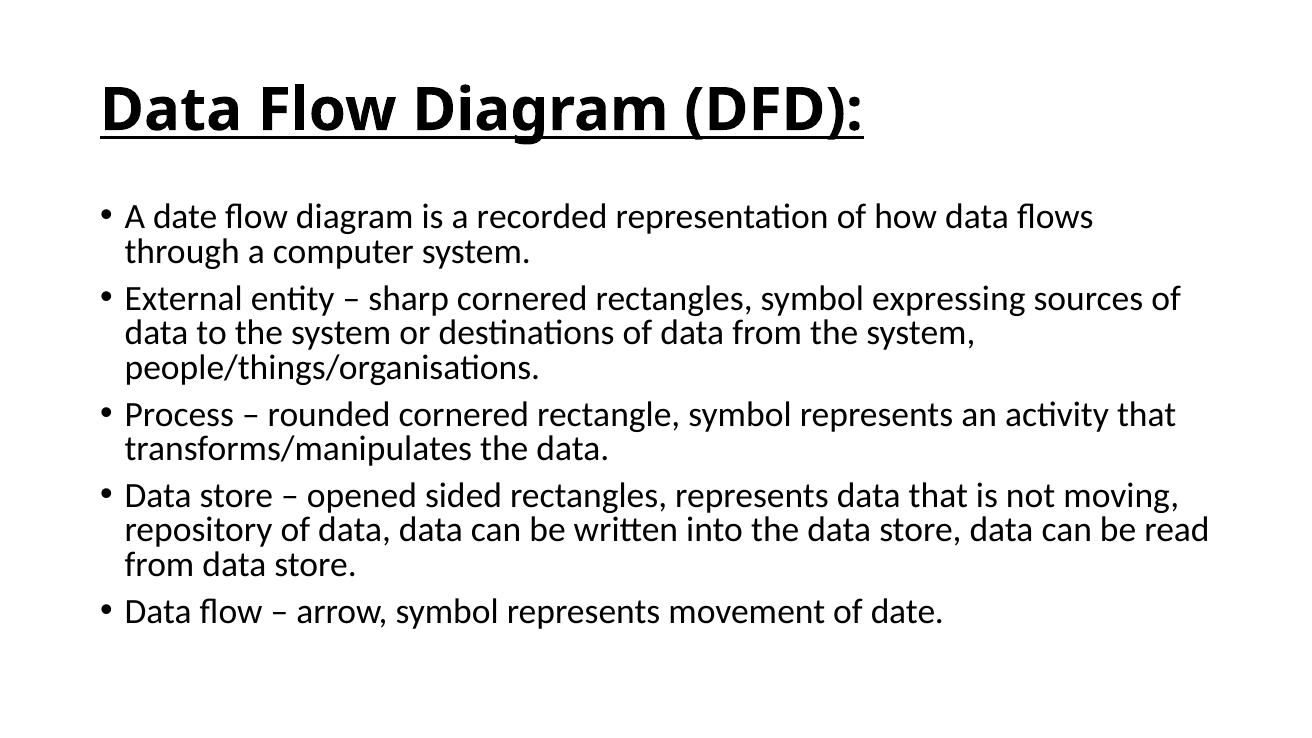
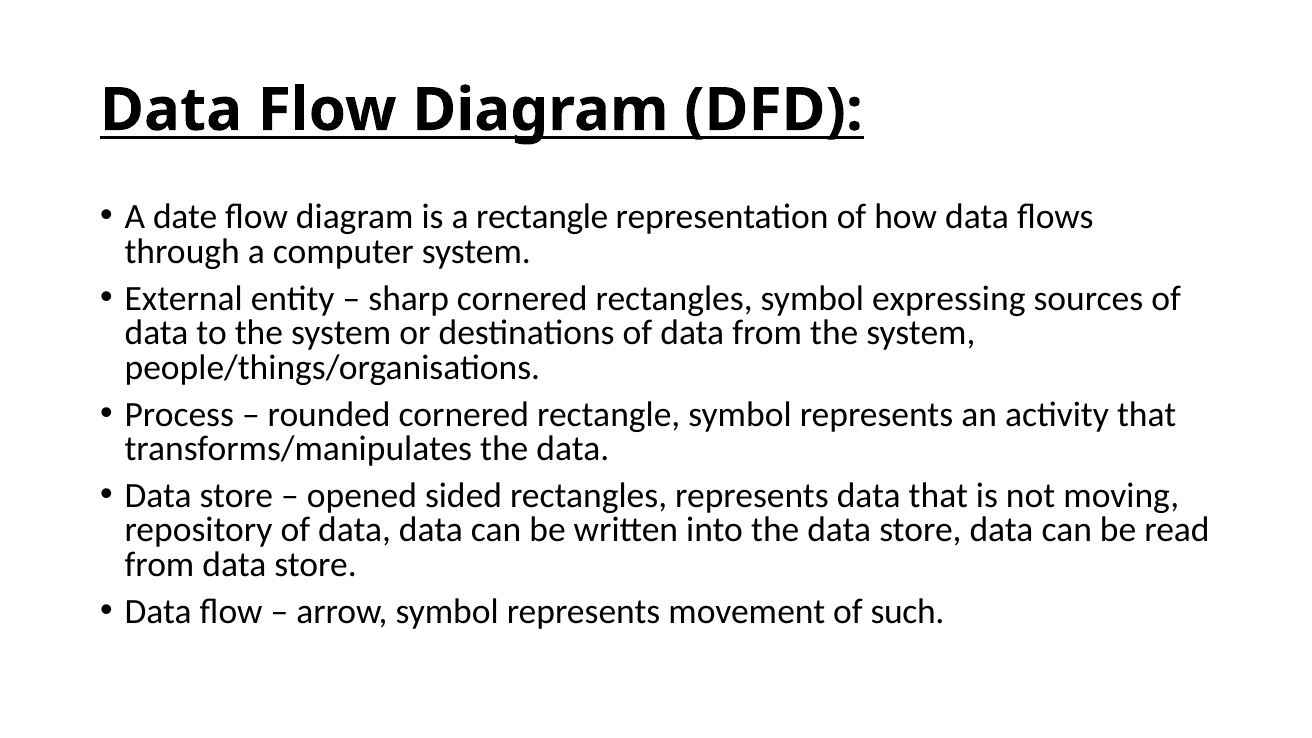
a recorded: recorded -> rectangle
of date: date -> such
